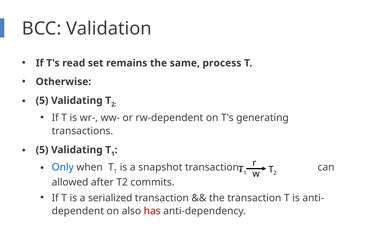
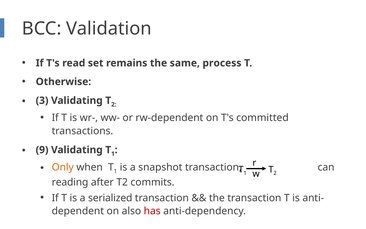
5 at (42, 100): 5 -> 3
generating: generating -> committed
5 at (42, 150): 5 -> 9
Only colour: blue -> orange
allowed: allowed -> reading
